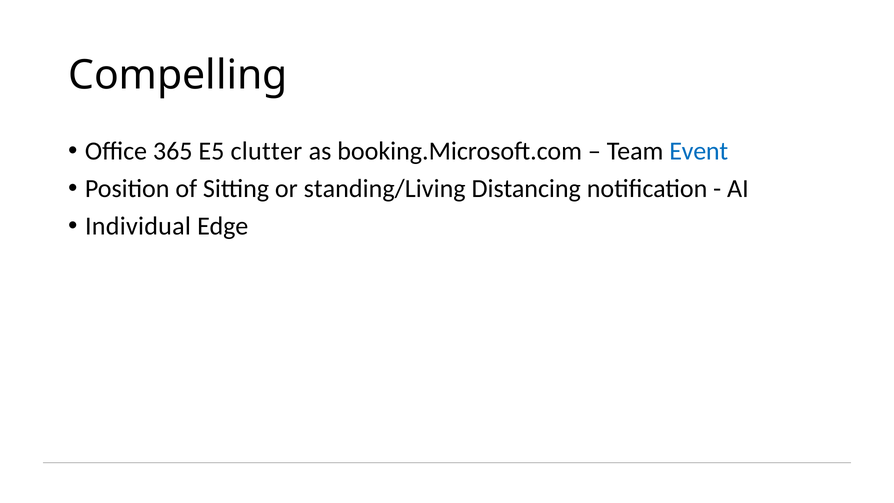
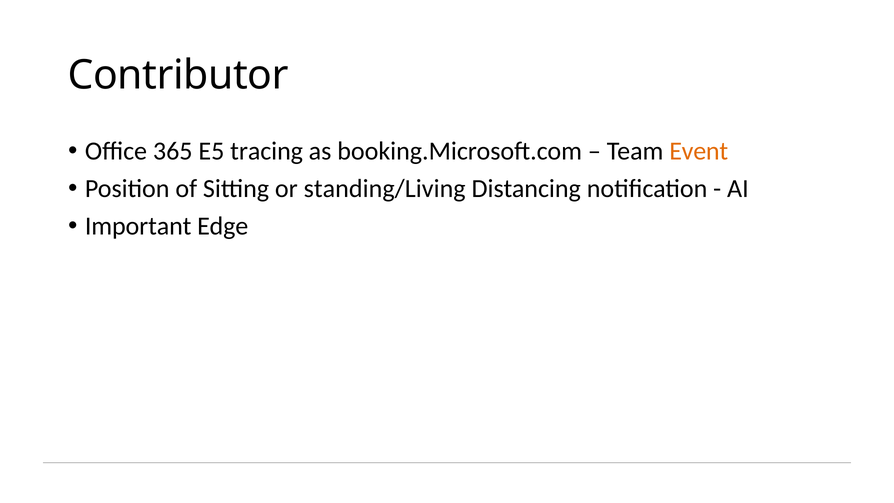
Compelling: Compelling -> Contributor
clutter: clutter -> tracing
Event colour: blue -> orange
Individual: Individual -> Important
